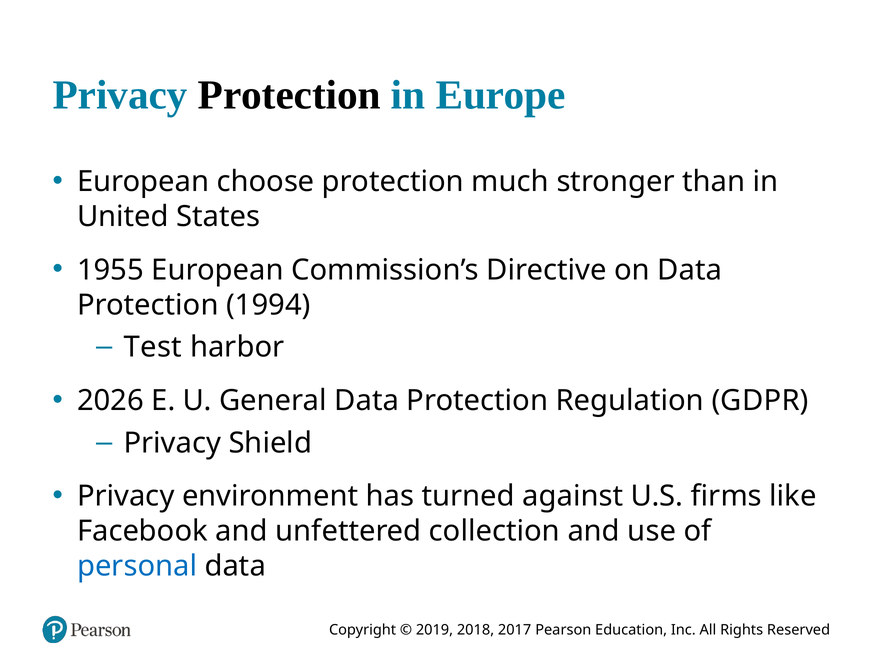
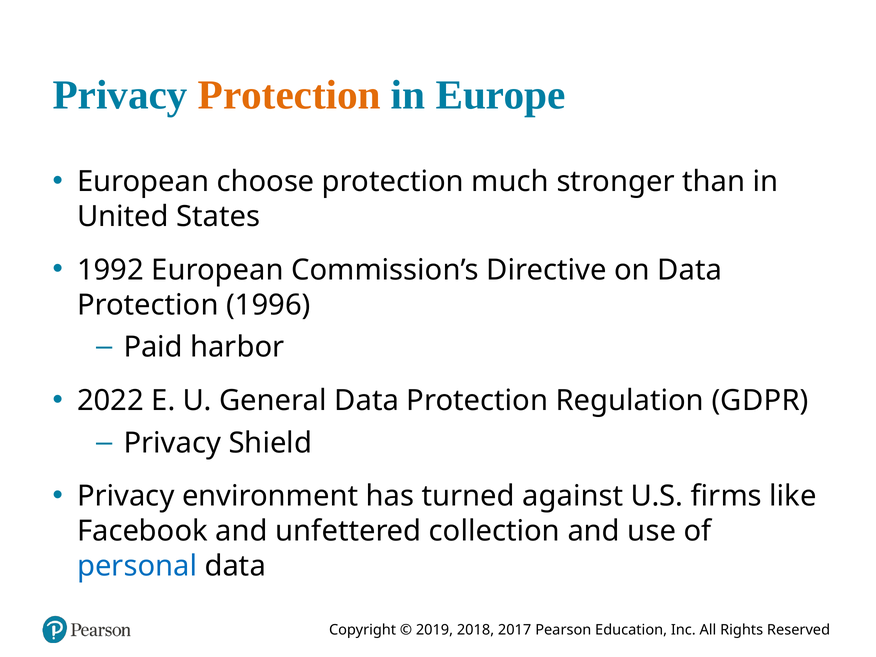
Protection at (289, 95) colour: black -> orange
1955: 1955 -> 1992
1994: 1994 -> 1996
Test: Test -> Paid
2026: 2026 -> 2022
